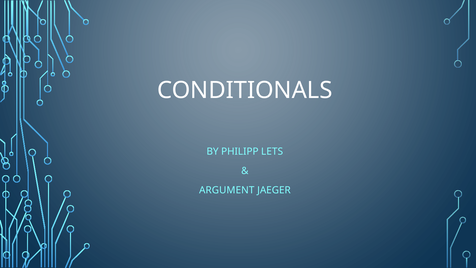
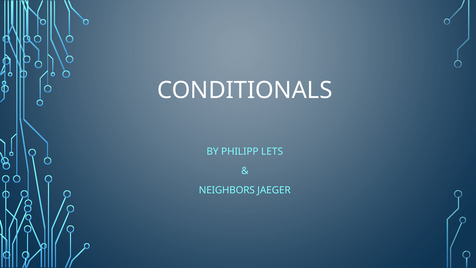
ARGUMENT: ARGUMENT -> NEIGHBORS
